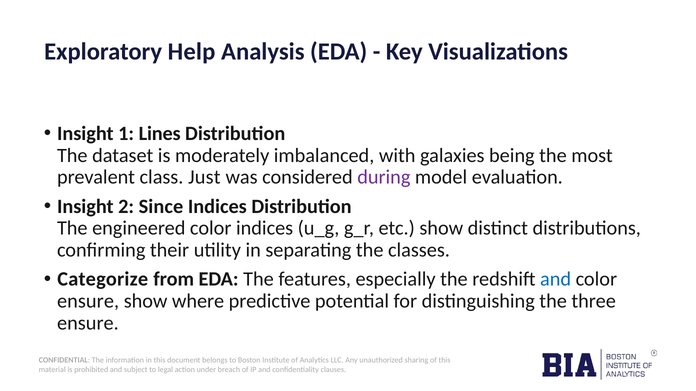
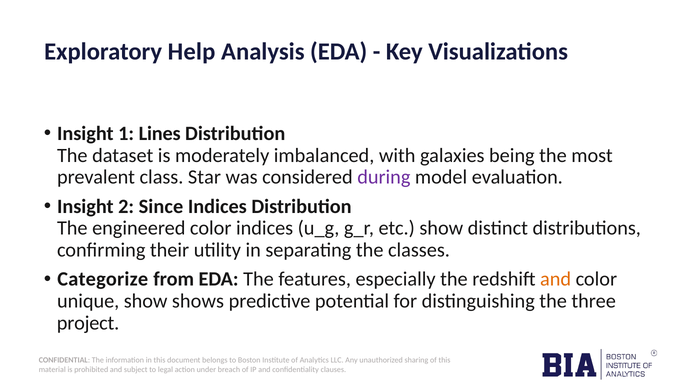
Just: Just -> Star
and at (556, 280) colour: blue -> orange
ensure at (88, 301): ensure -> unique
where: where -> shows
ensure at (88, 323): ensure -> project
